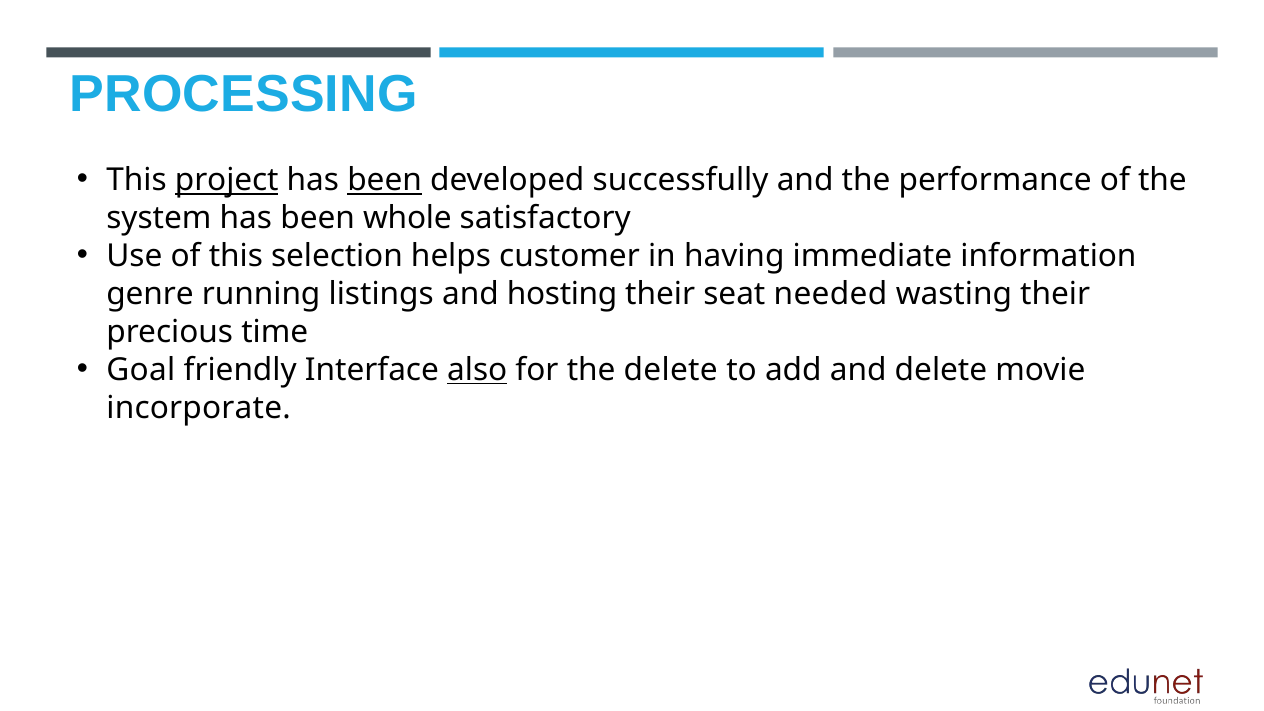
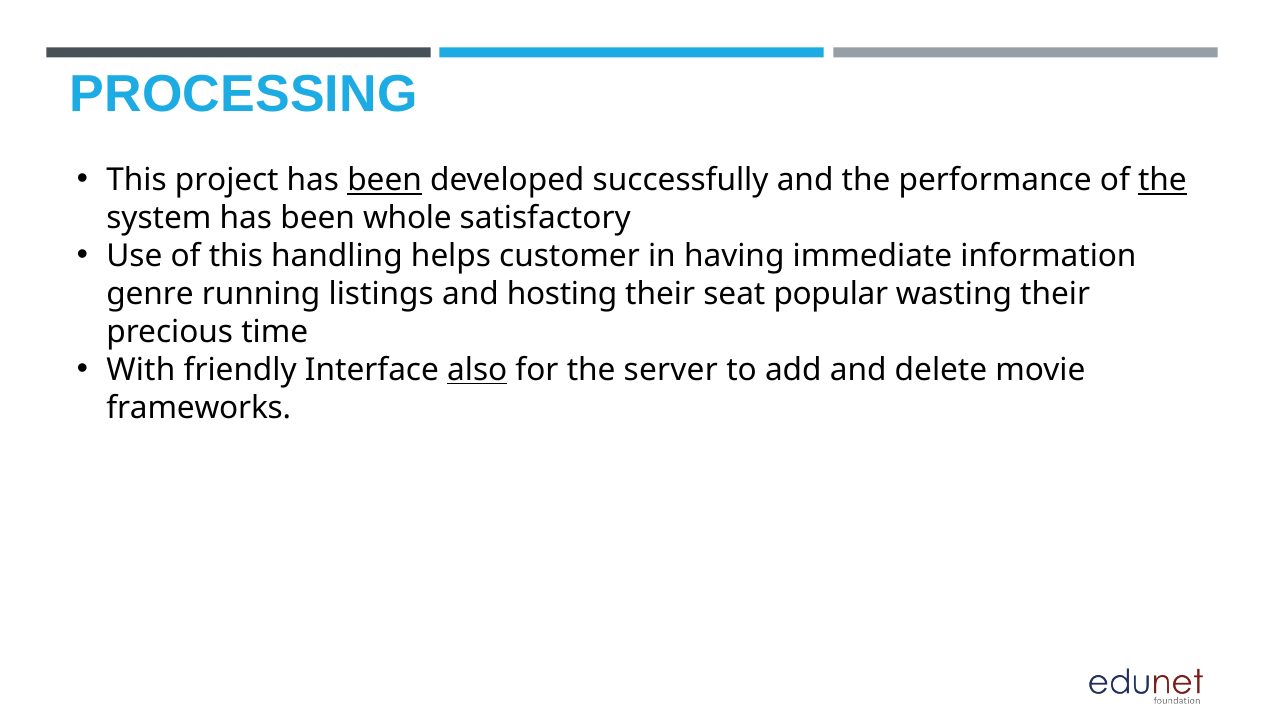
project underline: present -> none
the at (1162, 180) underline: none -> present
selection: selection -> handling
needed: needed -> popular
Goal: Goal -> With
the delete: delete -> server
incorporate: incorporate -> frameworks
